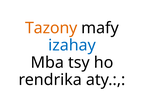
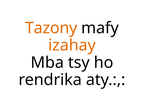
izahay colour: blue -> orange
